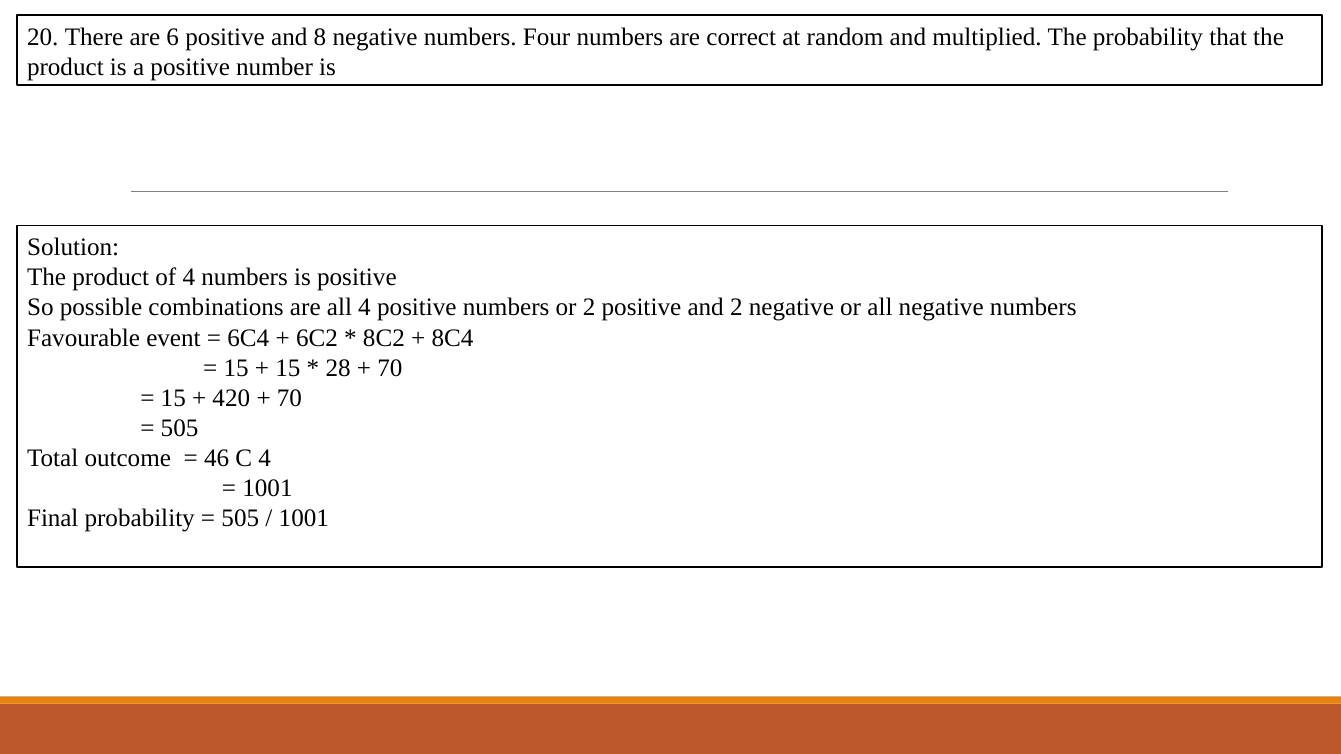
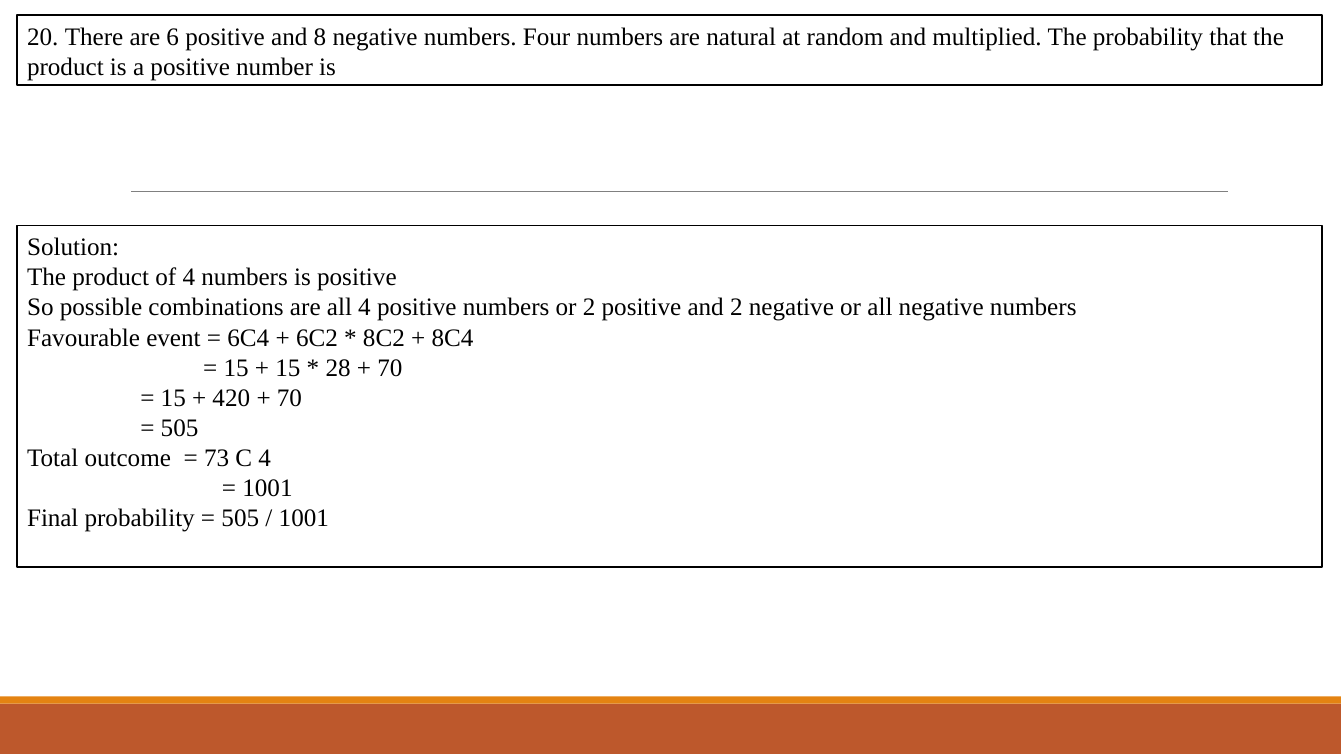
correct: correct -> natural
46: 46 -> 73
